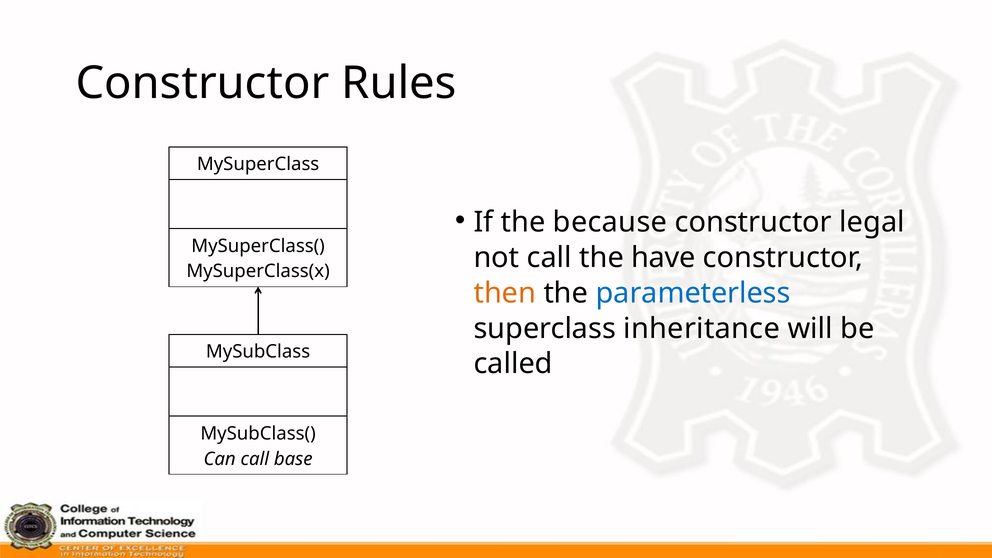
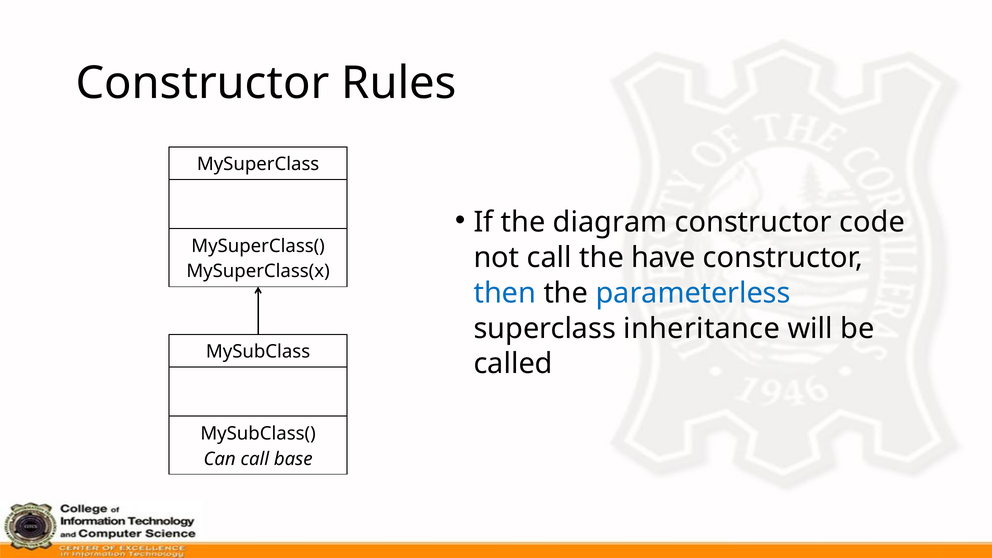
because: because -> diagram
legal: legal -> code
then colour: orange -> blue
